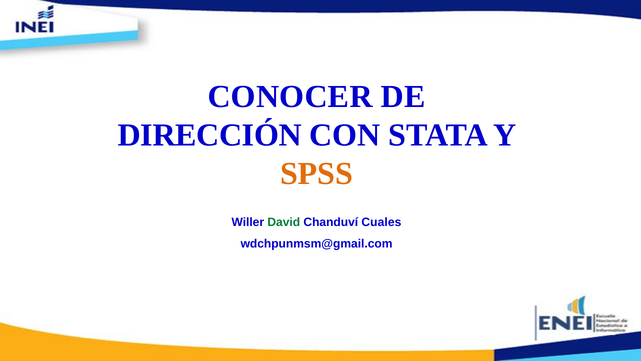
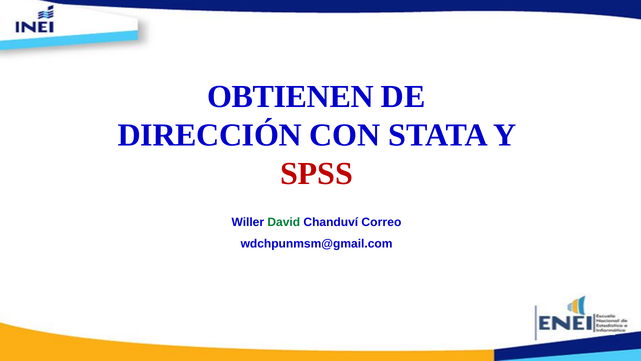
CONOCER: CONOCER -> OBTIENEN
SPSS colour: orange -> red
Cuales: Cuales -> Correo
